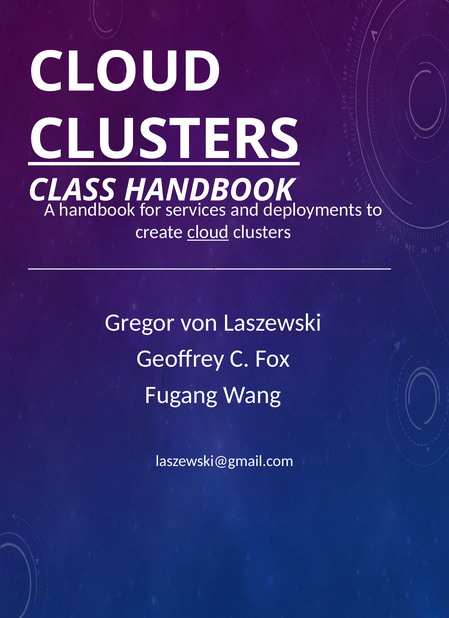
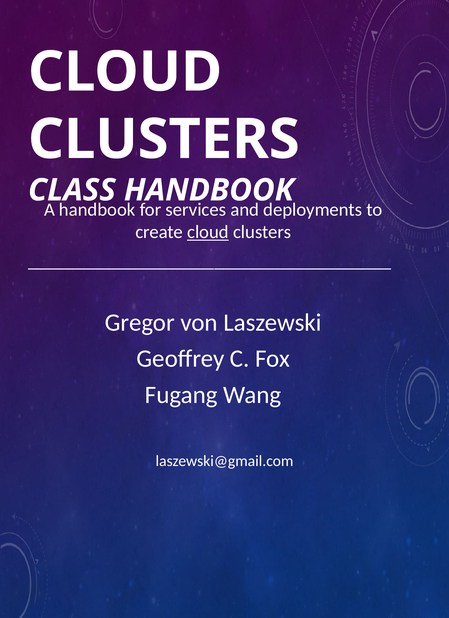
CLUSTERS at (164, 139) underline: present -> none
